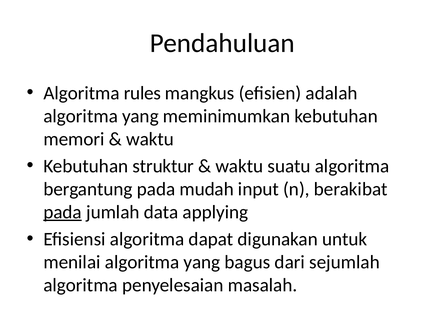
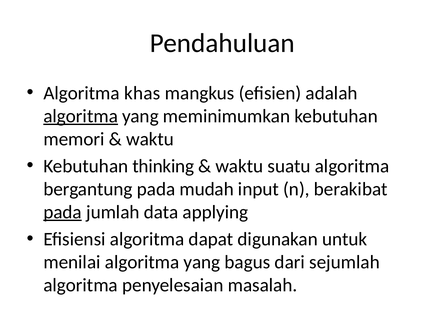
rules: rules -> khas
algoritma at (81, 116) underline: none -> present
struktur: struktur -> thinking
